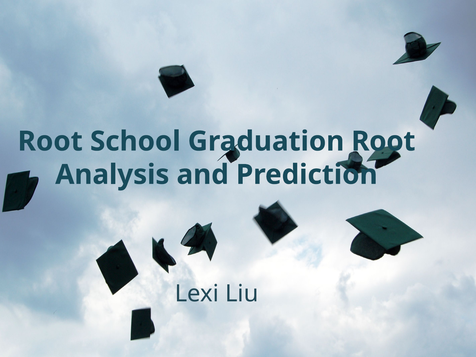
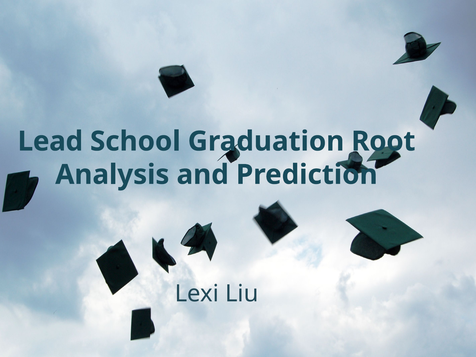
Root at (50, 141): Root -> Lead
